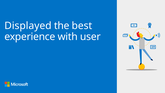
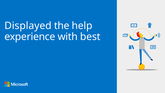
best: best -> help
user: user -> best
